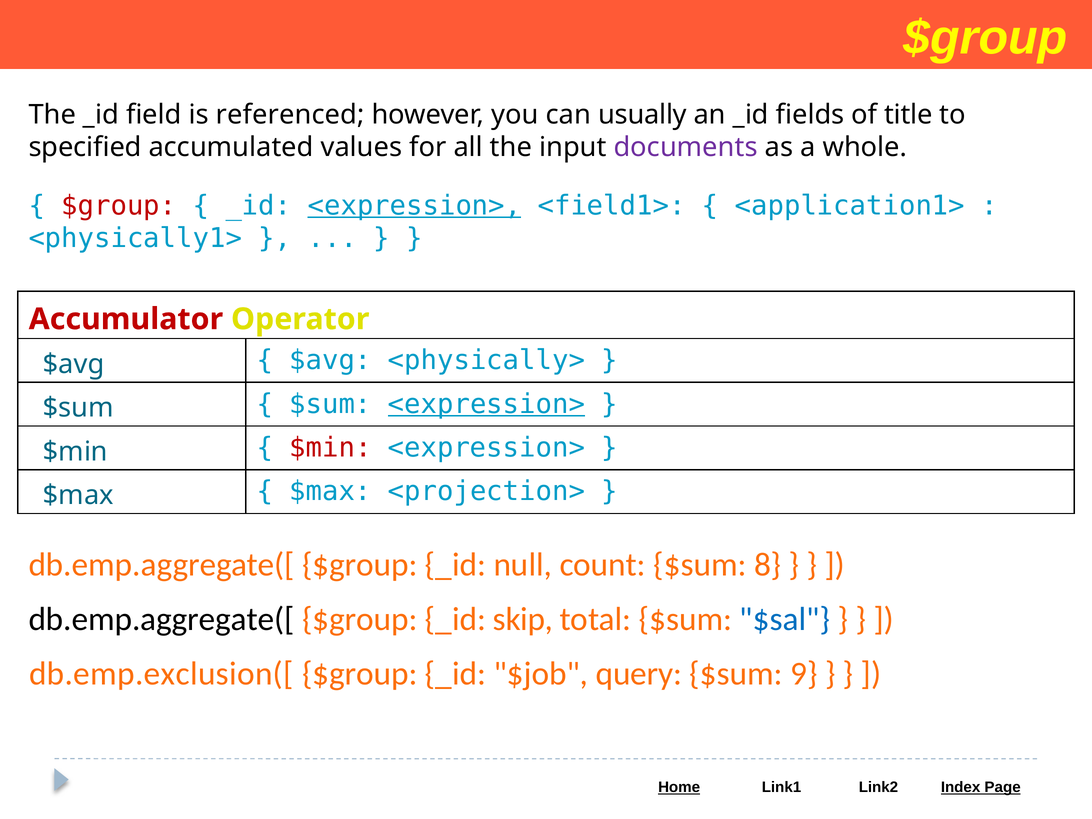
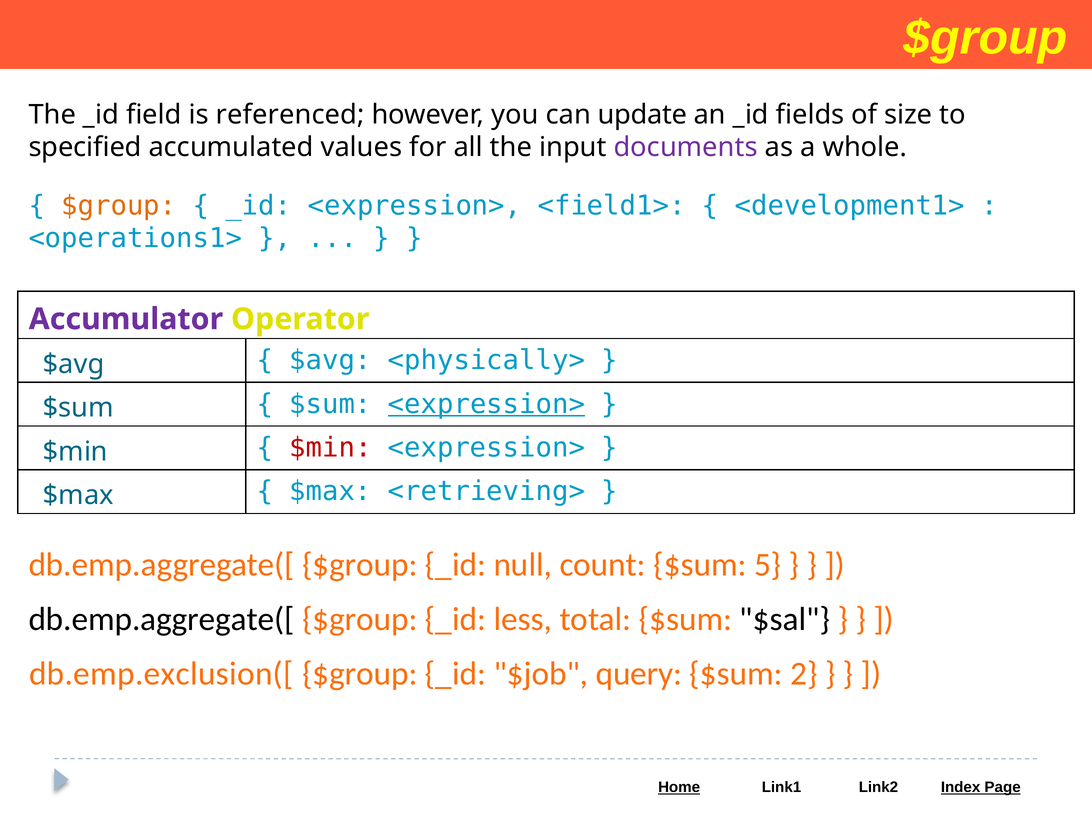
usually: usually -> update
title: title -> size
$group at (119, 206) colour: red -> orange
<expression> at (414, 206) underline: present -> none
<application1>: <application1> -> <development1>
<physically1>: <physically1> -> <operations1>
Accumulator colour: red -> purple
<projection>: <projection> -> <retrieving>
8: 8 -> 5
skip: skip -> less
$sal colour: blue -> black
9: 9 -> 2
